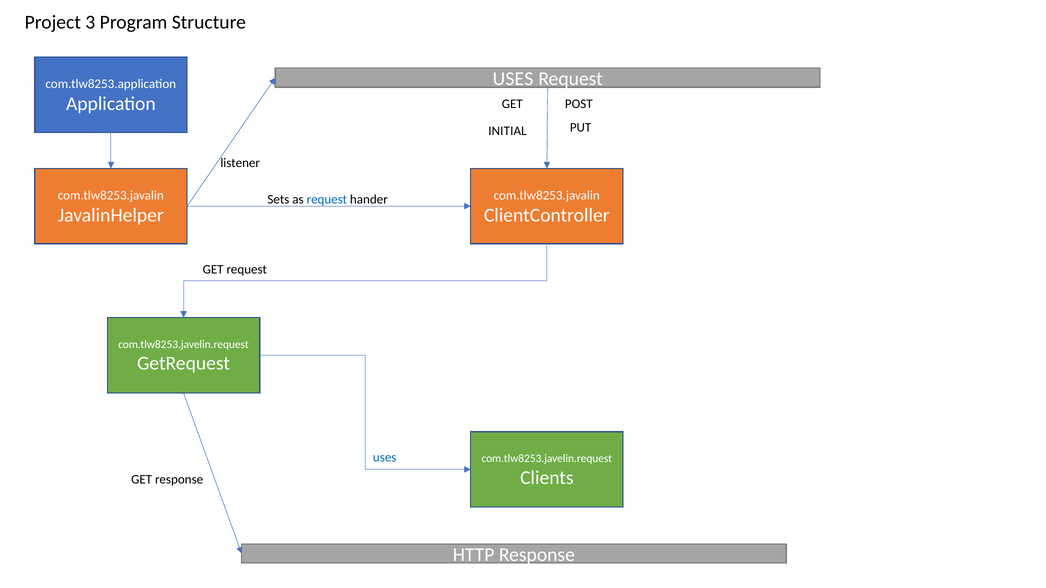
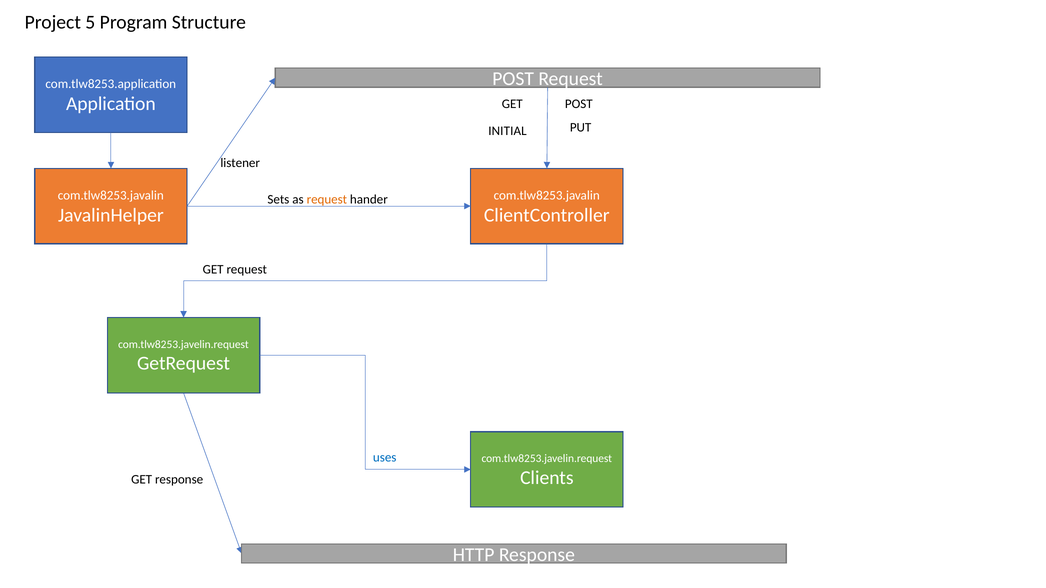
3: 3 -> 5
USES at (513, 79): USES -> POST
request at (327, 199) colour: blue -> orange
